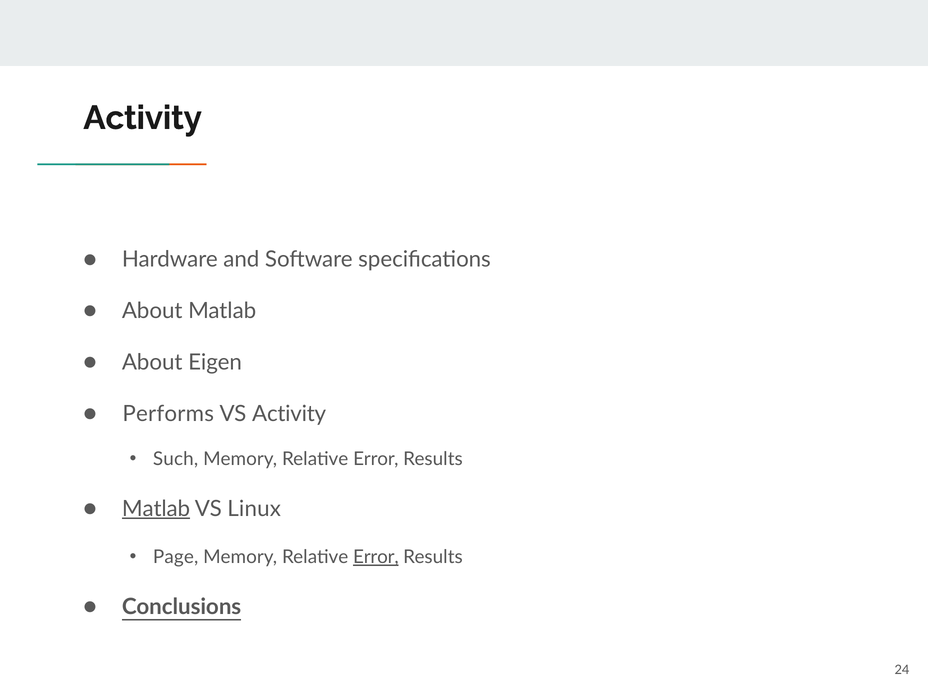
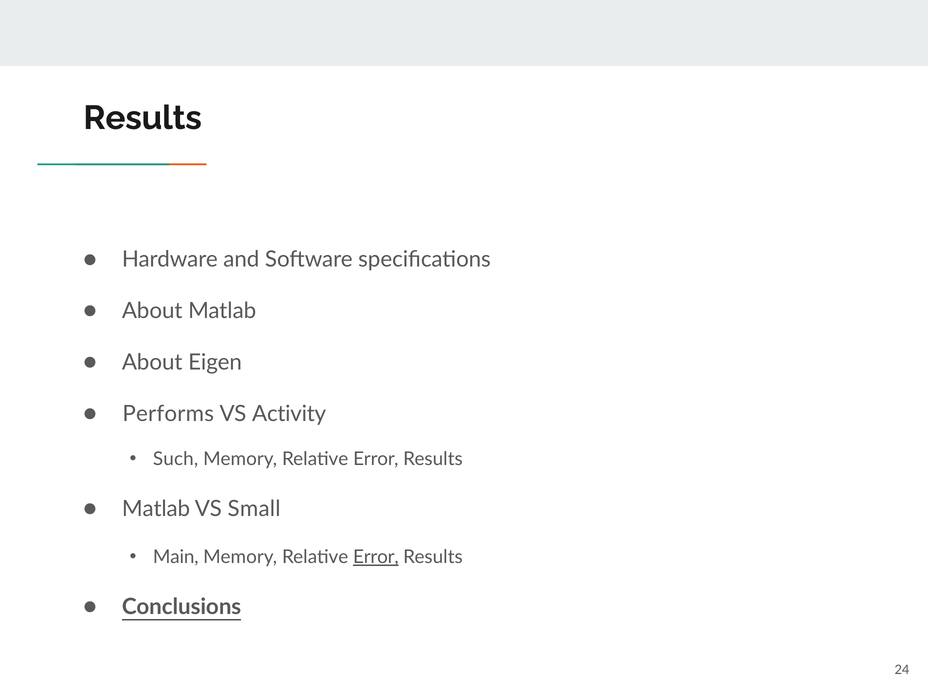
Activity at (143, 118): Activity -> Results
Matlab at (156, 509) underline: present -> none
Linux: Linux -> Small
Page: Page -> Main
